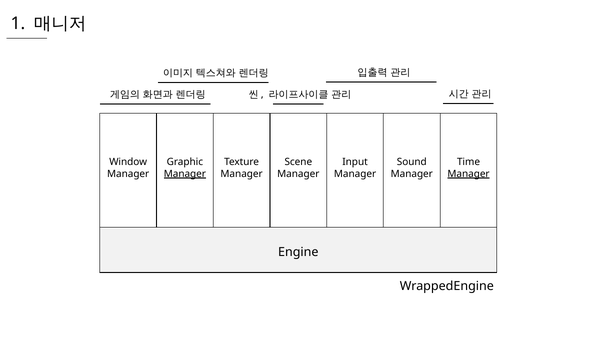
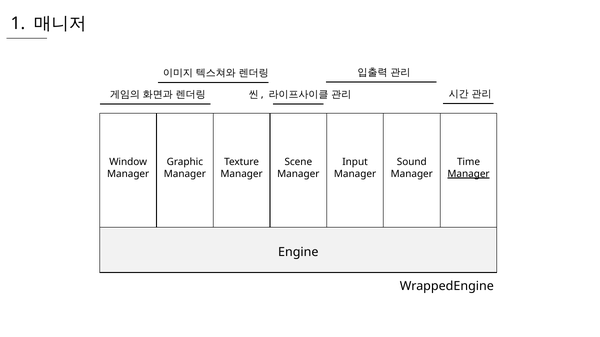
Manager at (185, 174) underline: present -> none
